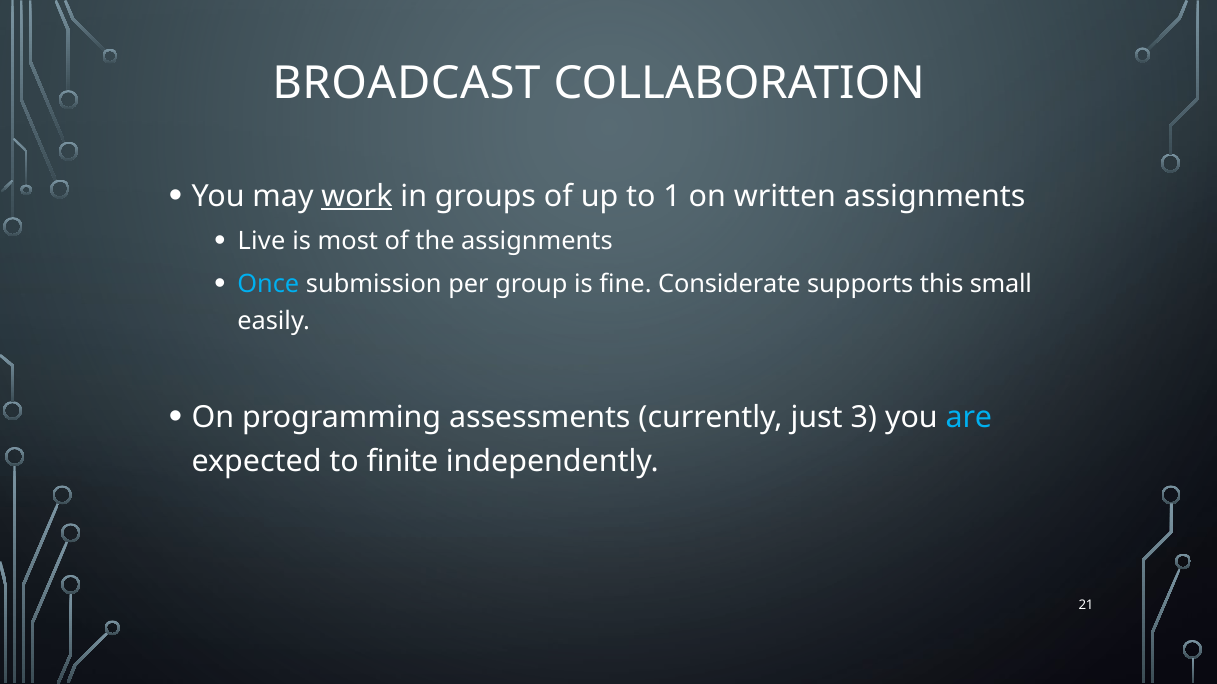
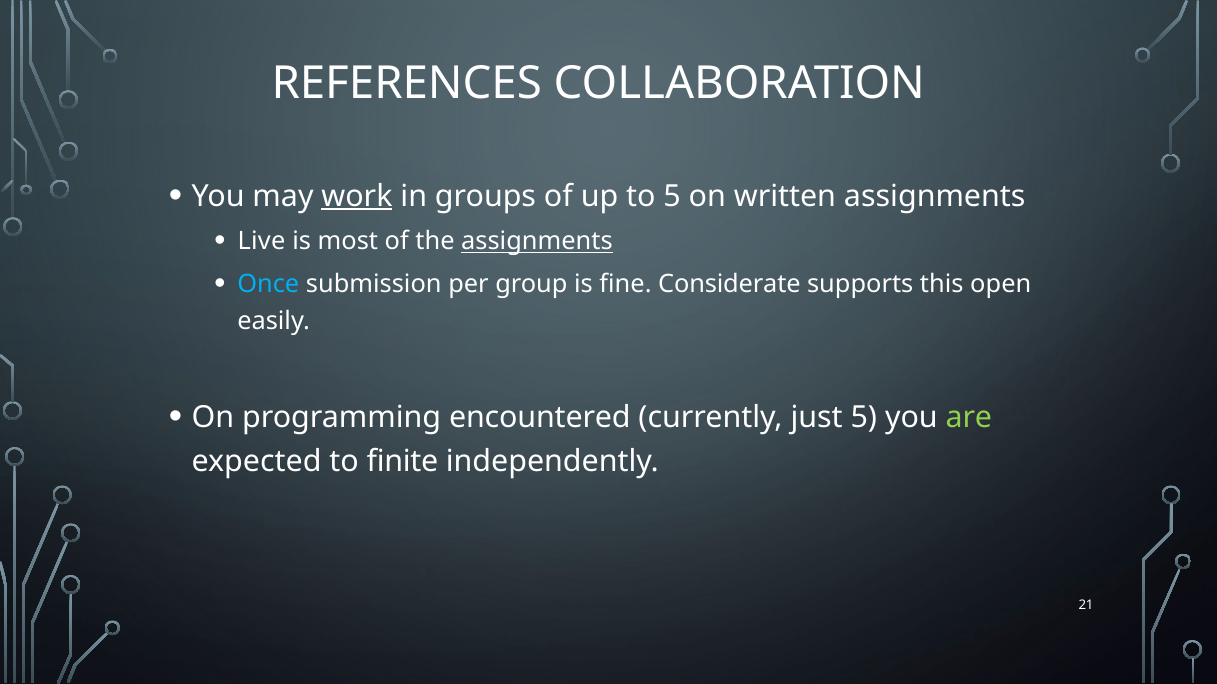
BROADCAST: BROADCAST -> REFERENCES
to 1: 1 -> 5
assignments at (537, 242) underline: none -> present
small: small -> open
assessments: assessments -> encountered
just 3: 3 -> 5
are colour: light blue -> light green
